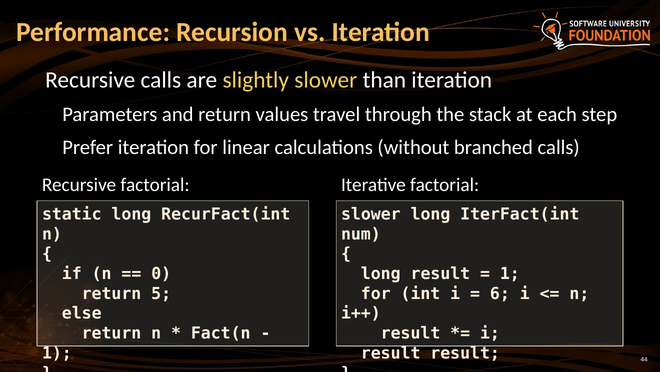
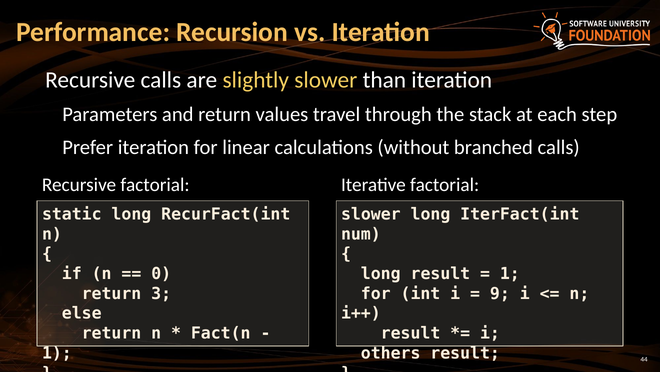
5: 5 -> 3
6: 6 -> 9
result at (391, 353): result -> others
